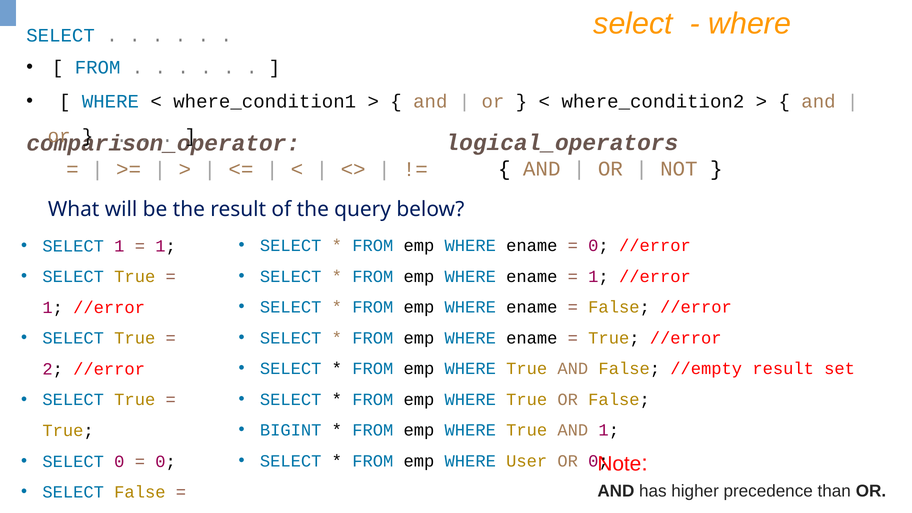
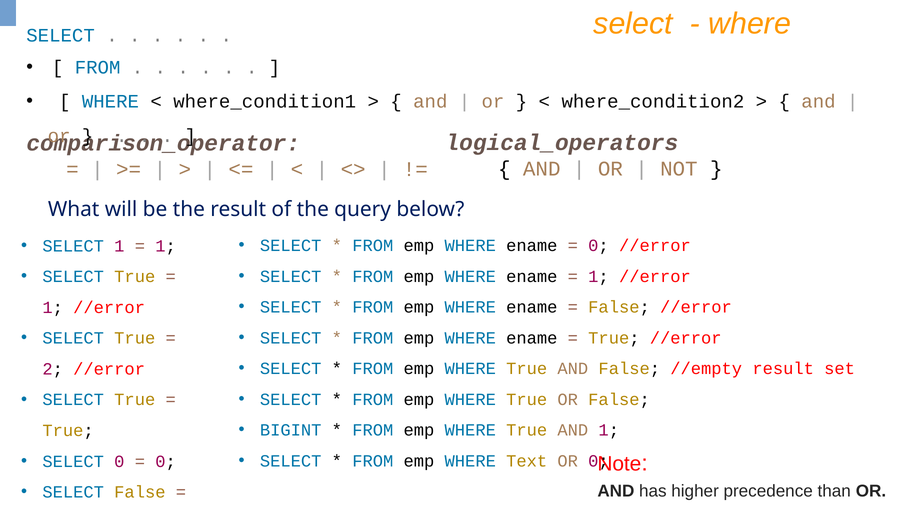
User: User -> Text
